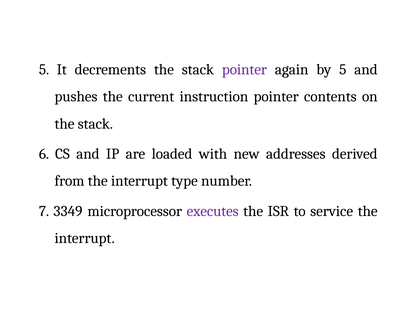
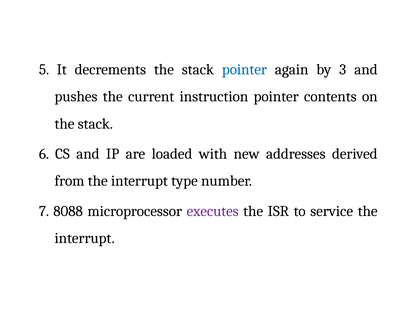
pointer at (244, 70) colour: purple -> blue
by 5: 5 -> 3
3349: 3349 -> 8088
